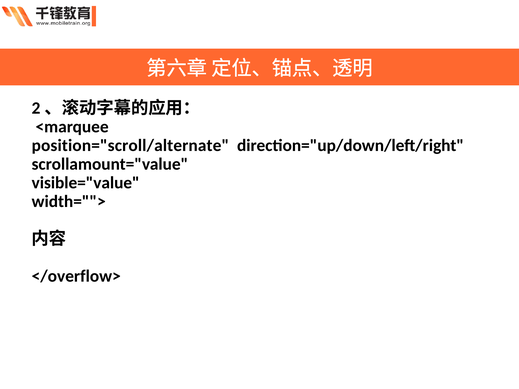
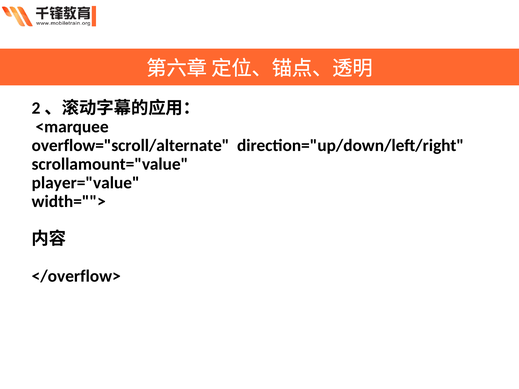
position="scroll/alternate: position="scroll/alternate -> overflow="scroll/alternate
visible="value: visible="value -> player="value
